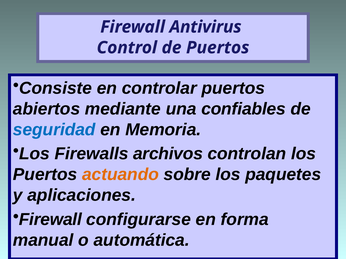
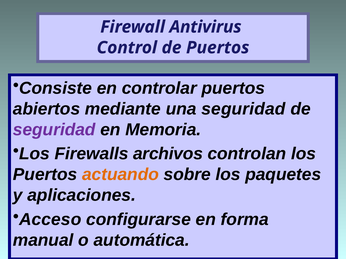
una confiables: confiables -> seguridad
seguridad at (54, 130) colour: blue -> purple
Firewall at (50, 220): Firewall -> Acceso
